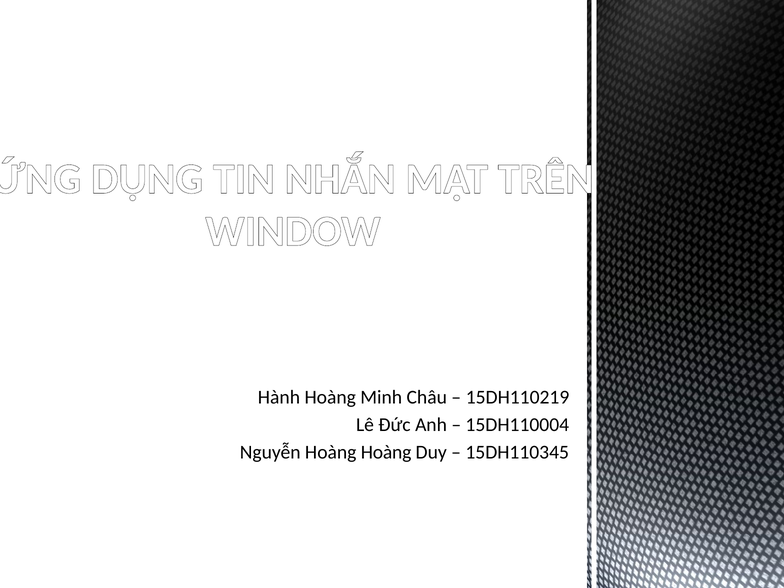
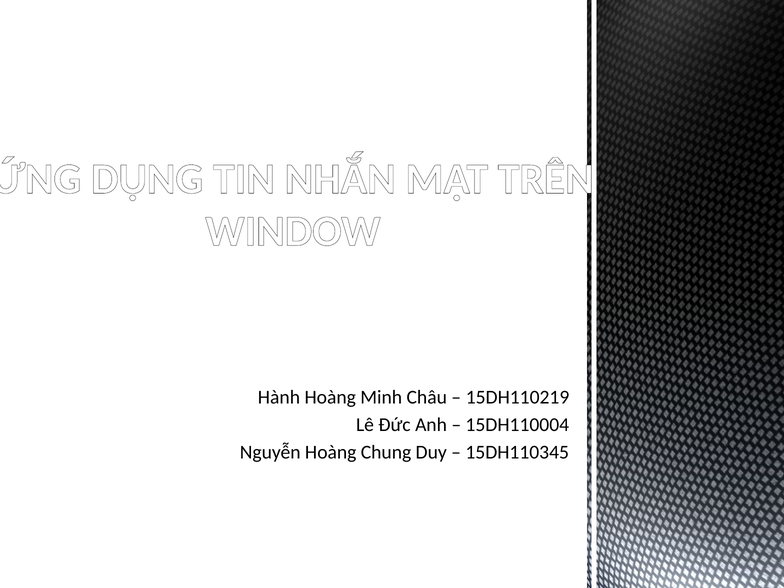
Hoàng Hoàng: Hoàng -> Chung
